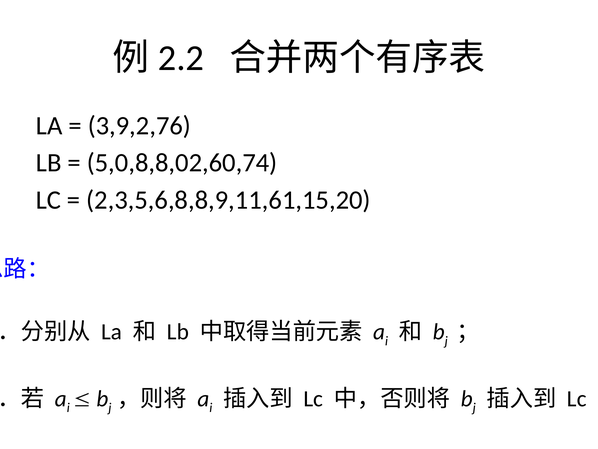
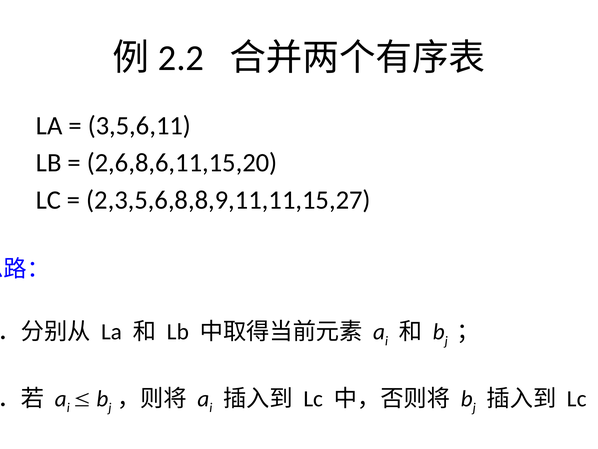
3,9,2,76: 3,9,2,76 -> 3,5,6,11
5,0,8,8,02,60,74: 5,0,8,8,02,60,74 -> 2,6,8,6,11,15,20
2,3,5,6,8,8,9,11,61,15,20: 2,3,5,6,8,8,9,11,61,15,20 -> 2,3,5,6,8,8,9,11,11,15,27
